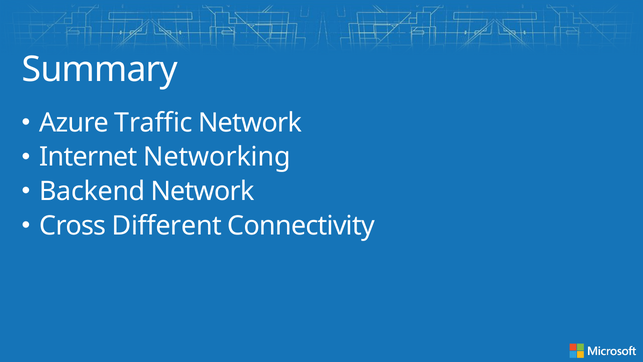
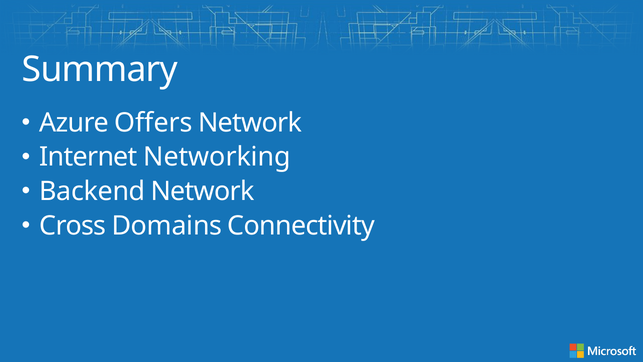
Traffic: Traffic -> Offers
Different: Different -> Domains
